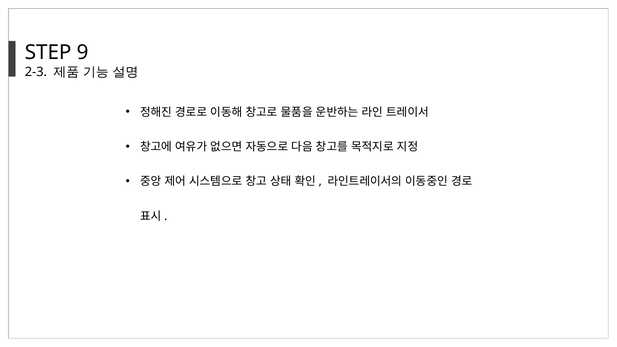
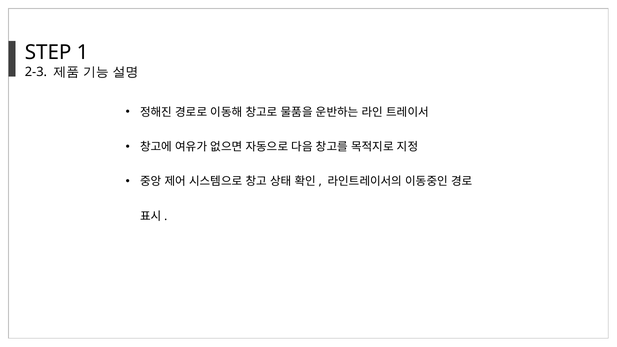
9: 9 -> 1
